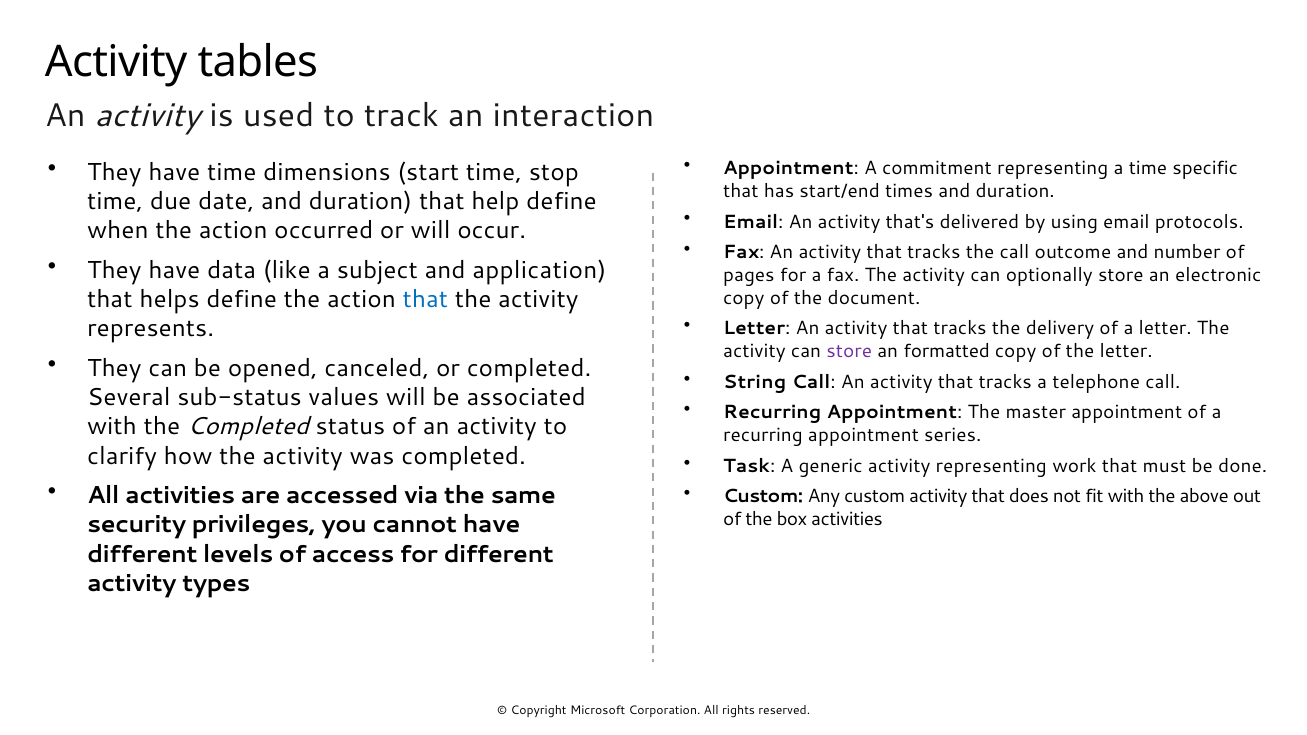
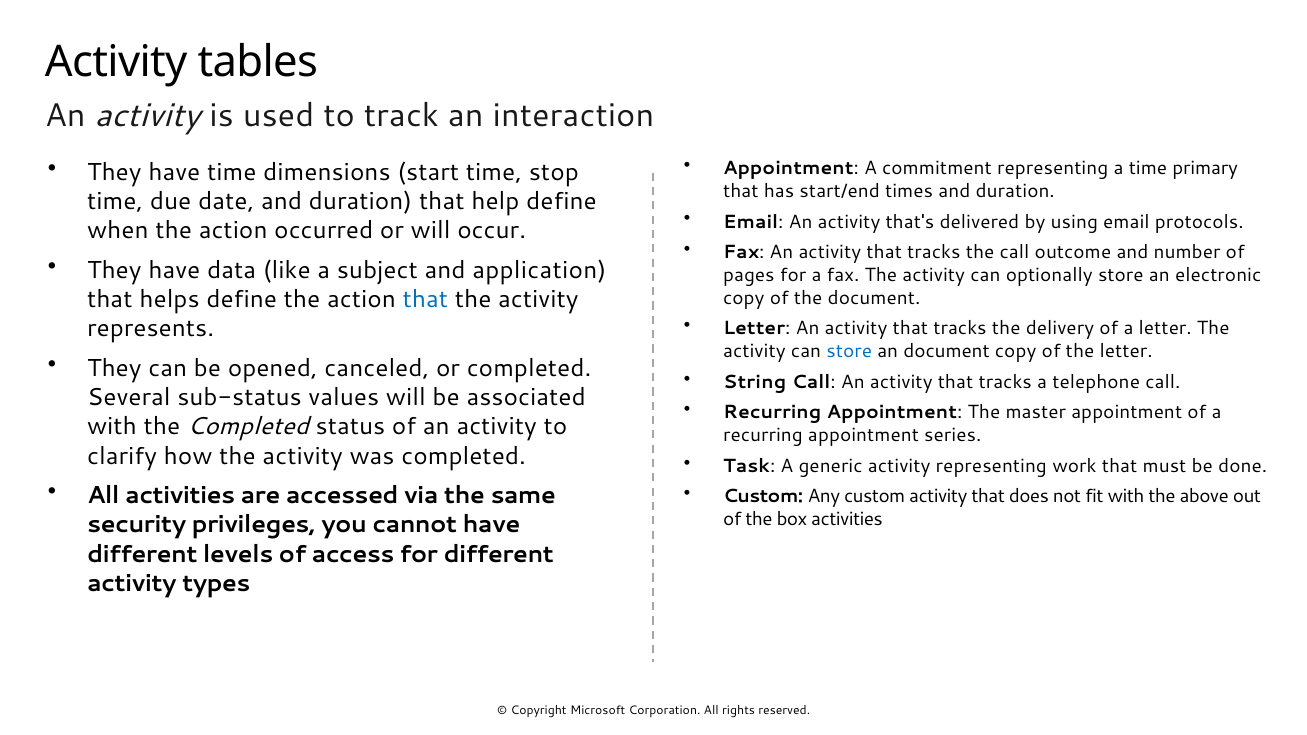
specific: specific -> primary
store at (849, 352) colour: purple -> blue
an formatted: formatted -> document
